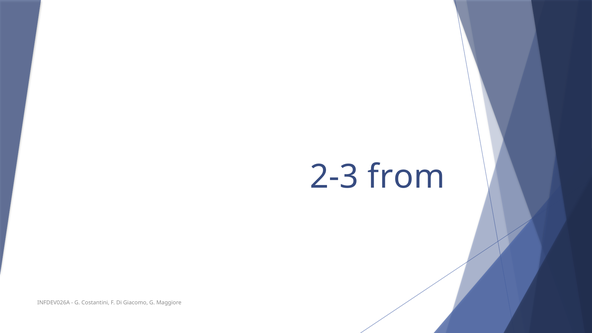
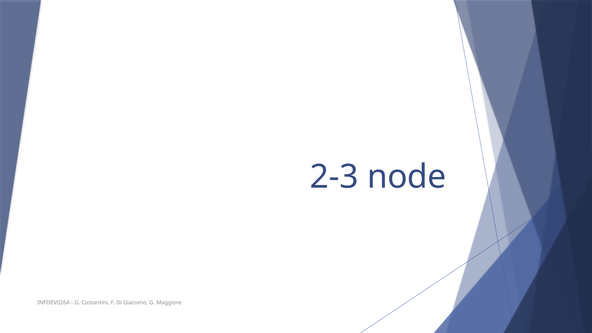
from: from -> node
